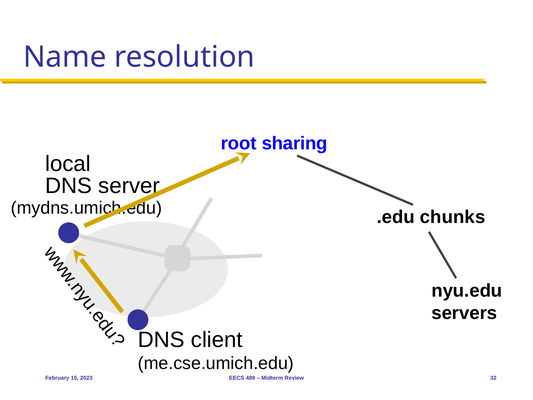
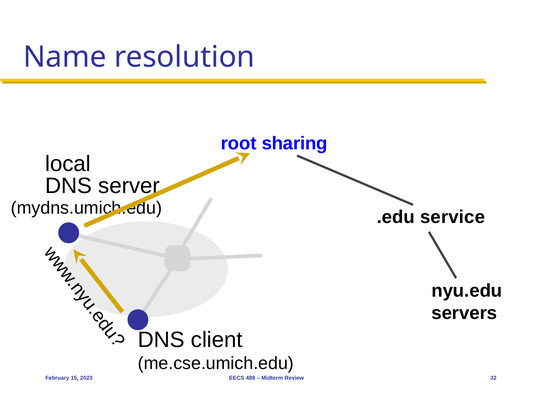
chunks: chunks -> service
